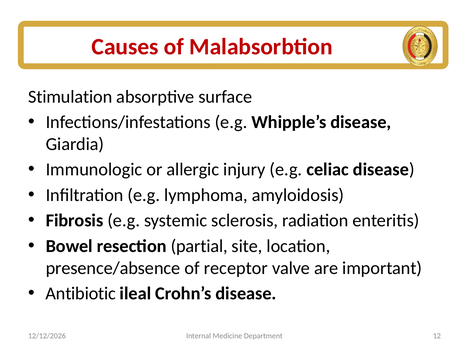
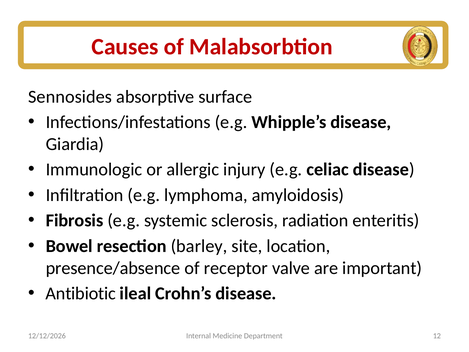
Stimulation: Stimulation -> Sennosides
partial: partial -> barley
